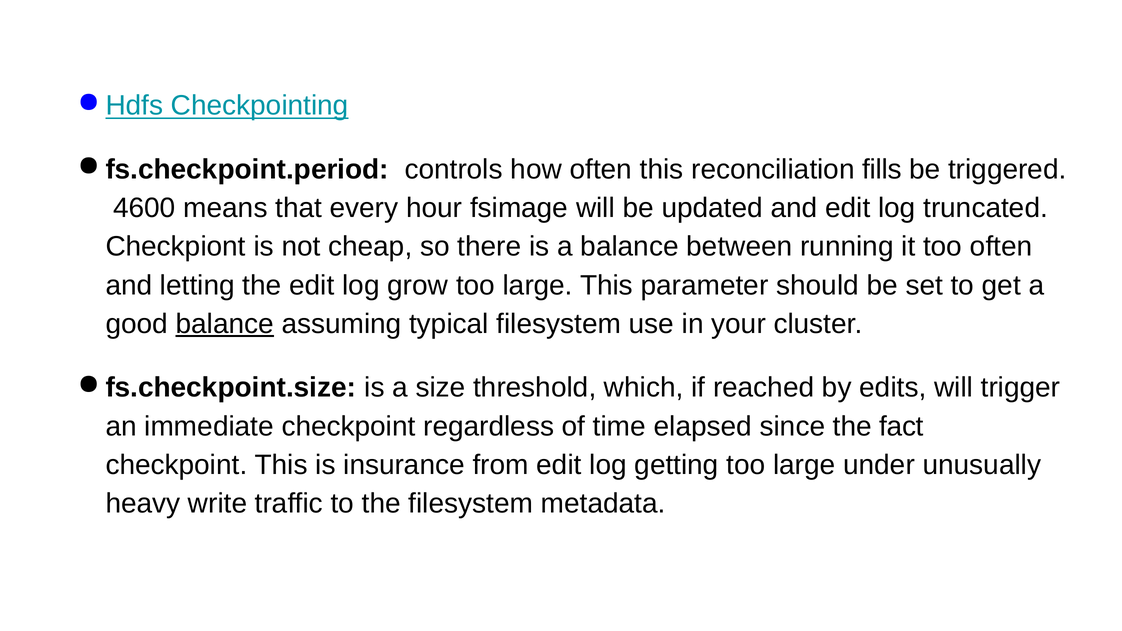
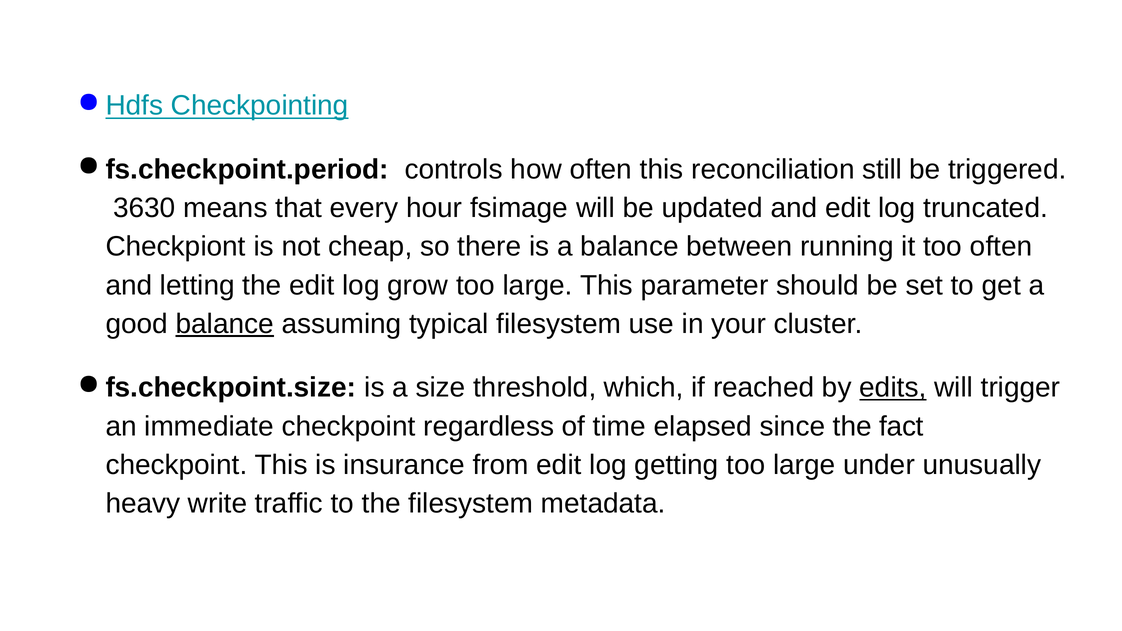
fills: fills -> still
4600: 4600 -> 3630
edits underline: none -> present
